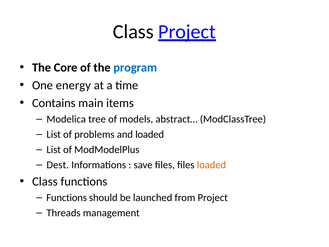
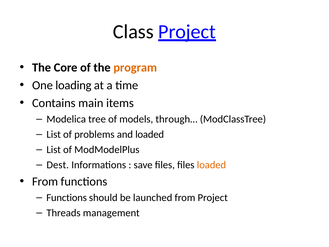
program colour: blue -> orange
energy: energy -> loading
abstract…: abstract… -> through…
Class at (45, 181): Class -> From
